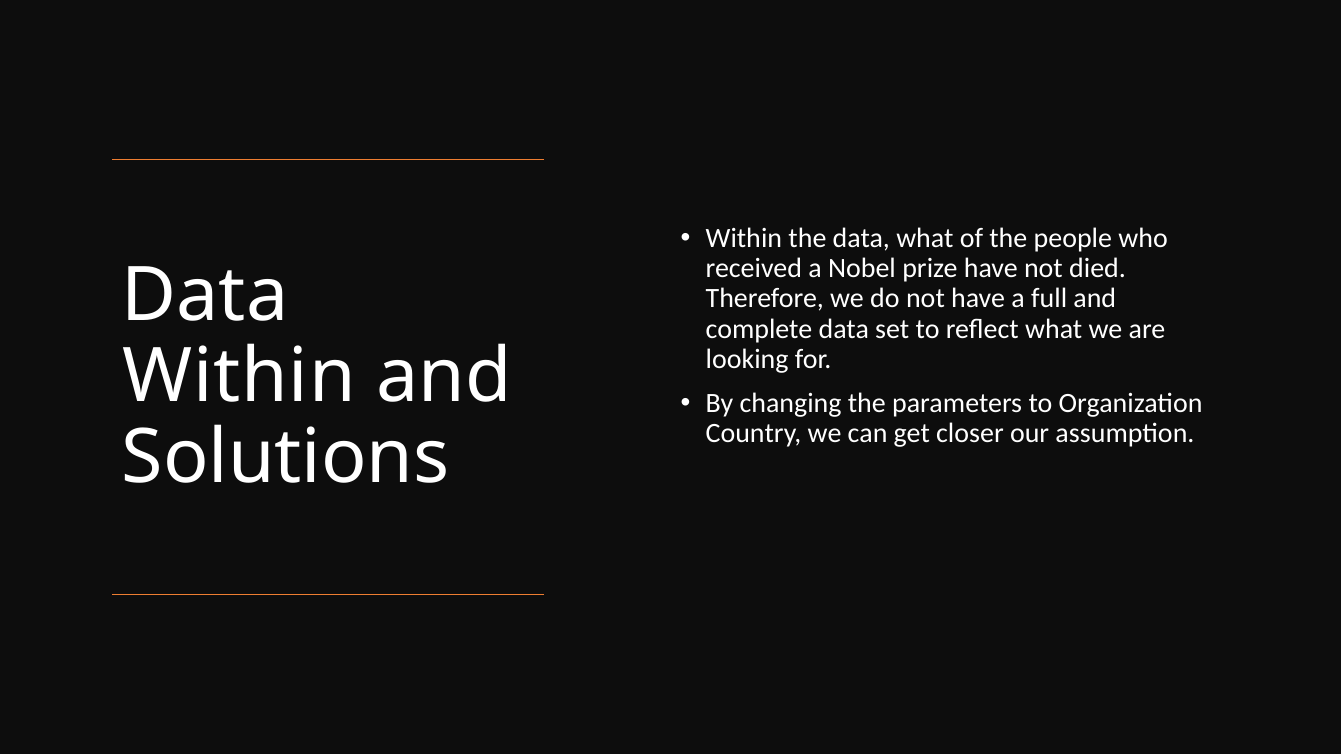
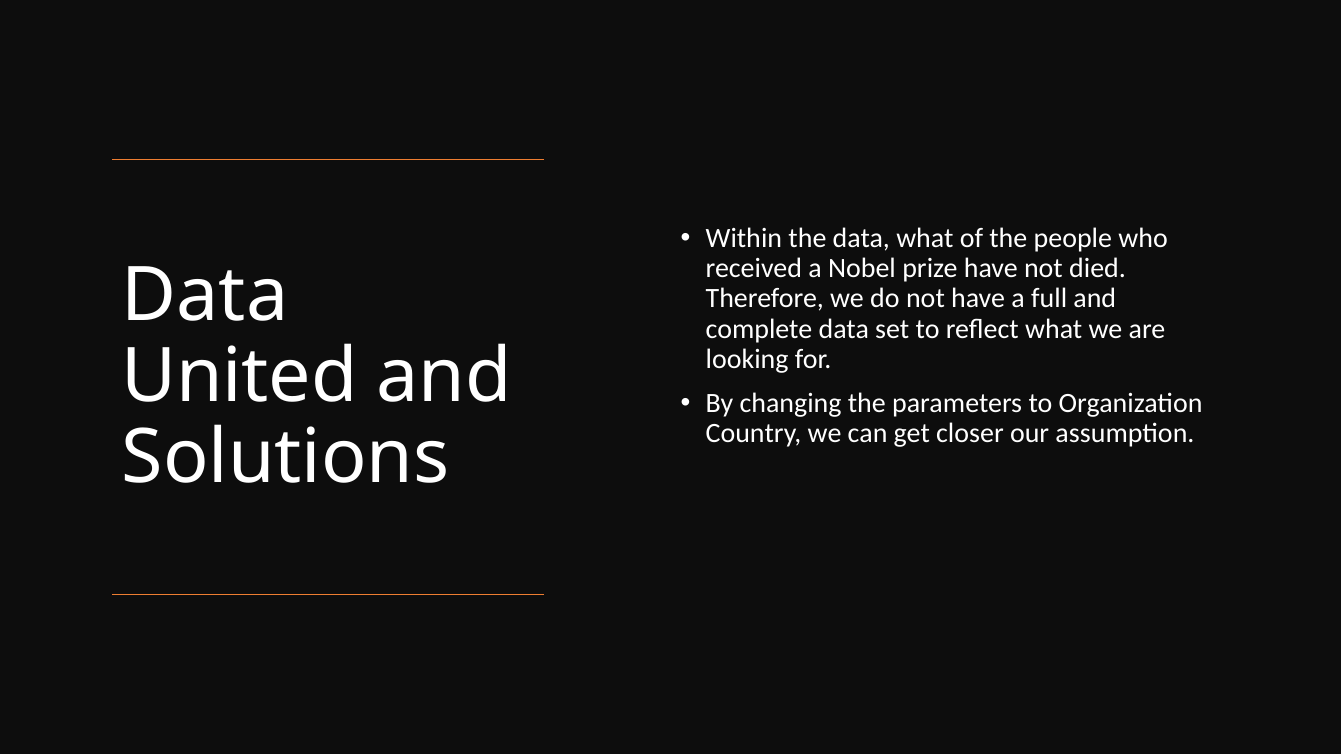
Within at (239, 377): Within -> United
